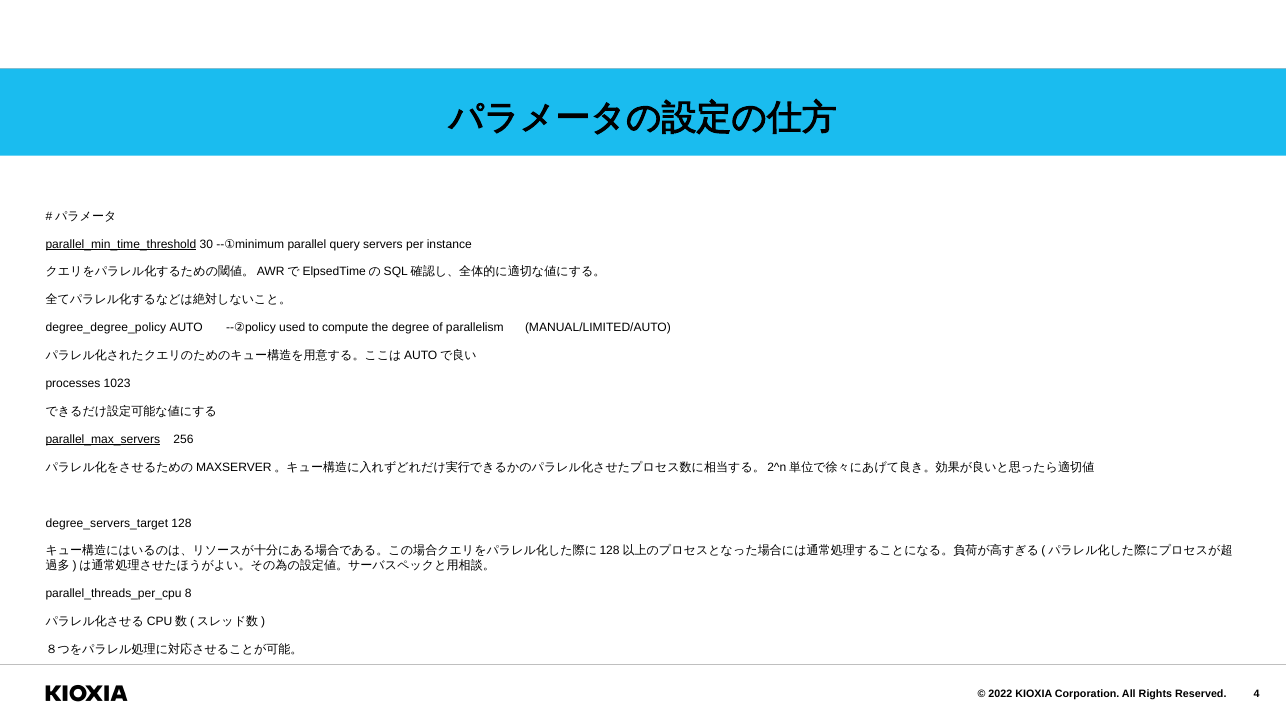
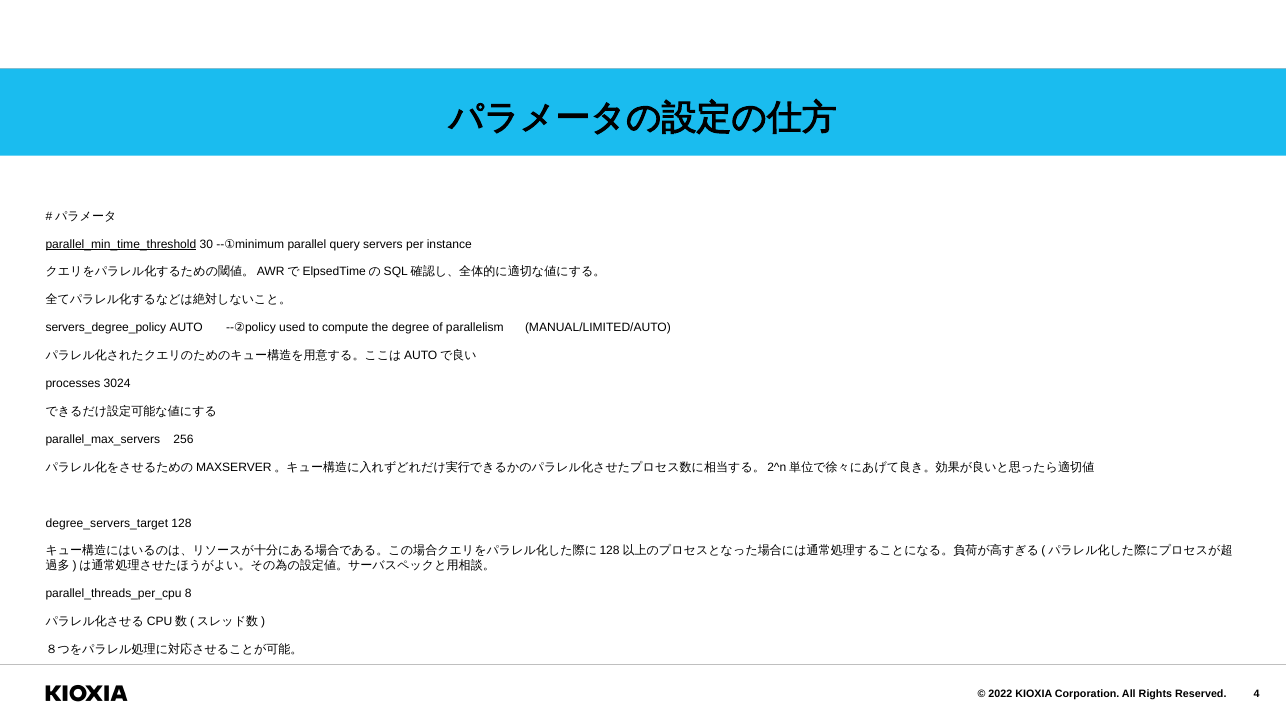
degree_degree_policy: degree_degree_policy -> servers_degree_policy
1023: 1023 -> 3024
parallel_max_servers underline: present -> none
